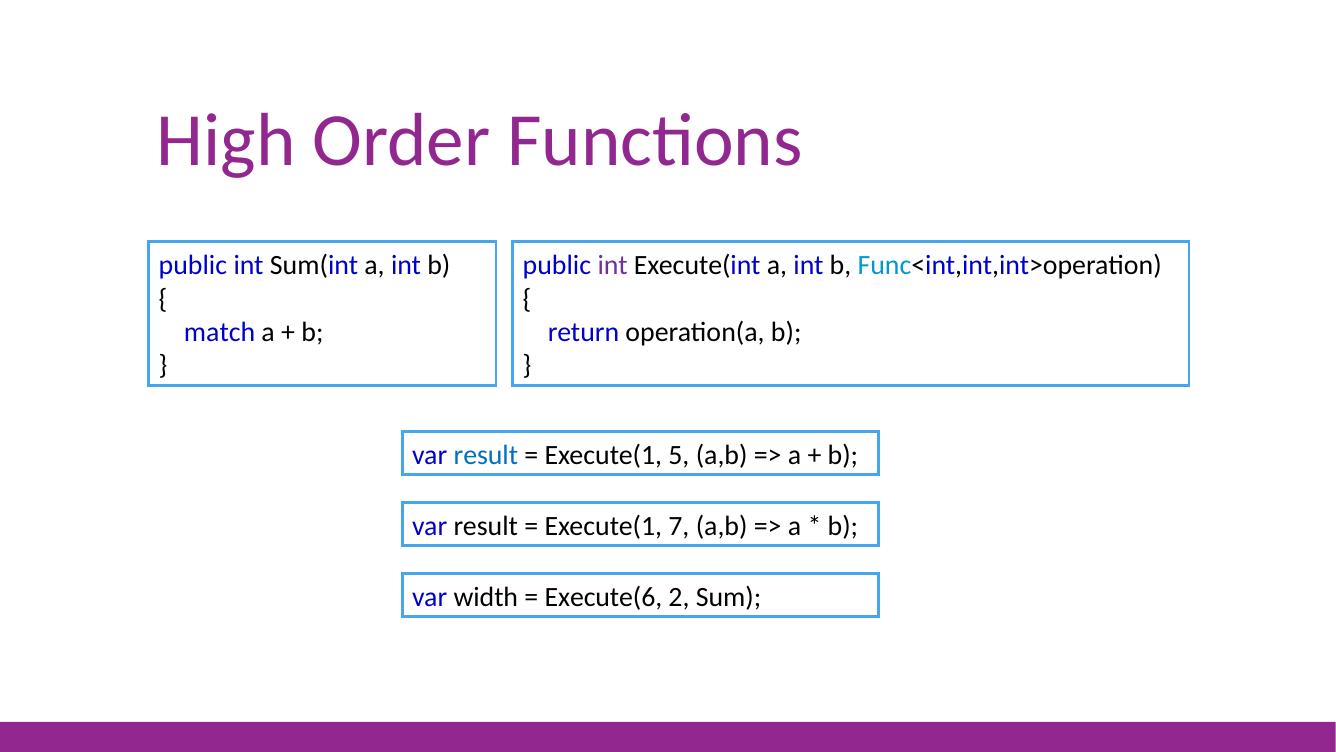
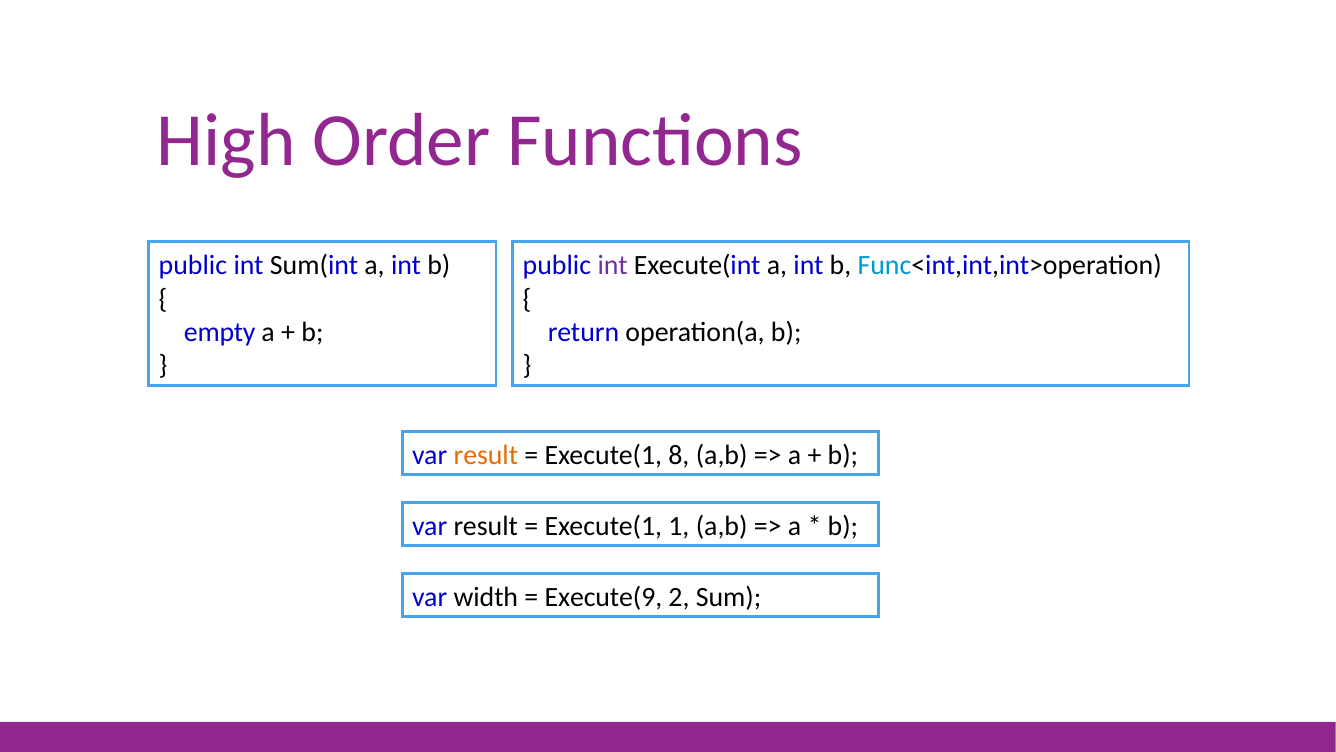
match: match -> empty
result at (486, 455) colour: blue -> orange
5: 5 -> 8
7: 7 -> 1
Execute(6: Execute(6 -> Execute(9
